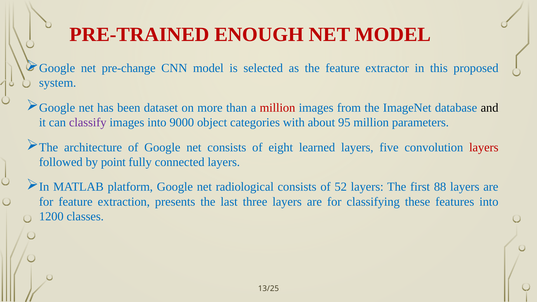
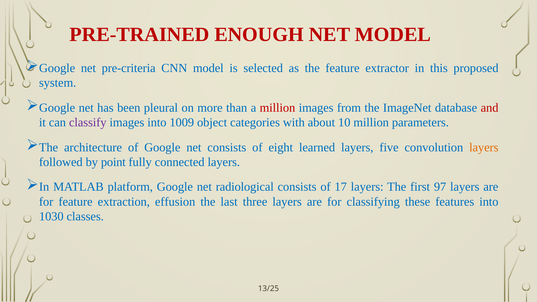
pre-change: pre-change -> pre-criteria
dataset: dataset -> pleural
and colour: black -> red
9000: 9000 -> 1009
95: 95 -> 10
layers at (484, 147) colour: red -> orange
52: 52 -> 17
88: 88 -> 97
presents: presents -> effusion
1200: 1200 -> 1030
